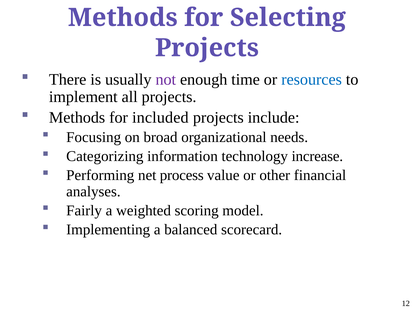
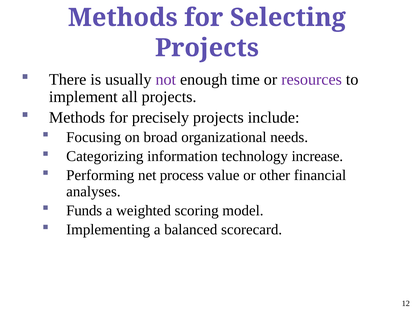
resources colour: blue -> purple
included: included -> precisely
Fairly: Fairly -> Funds
